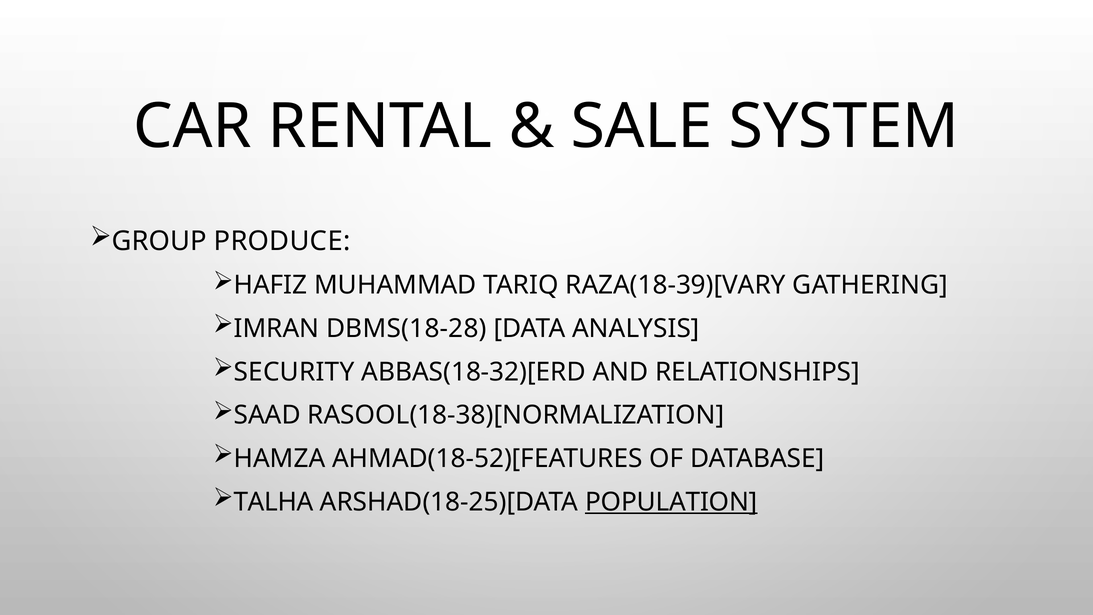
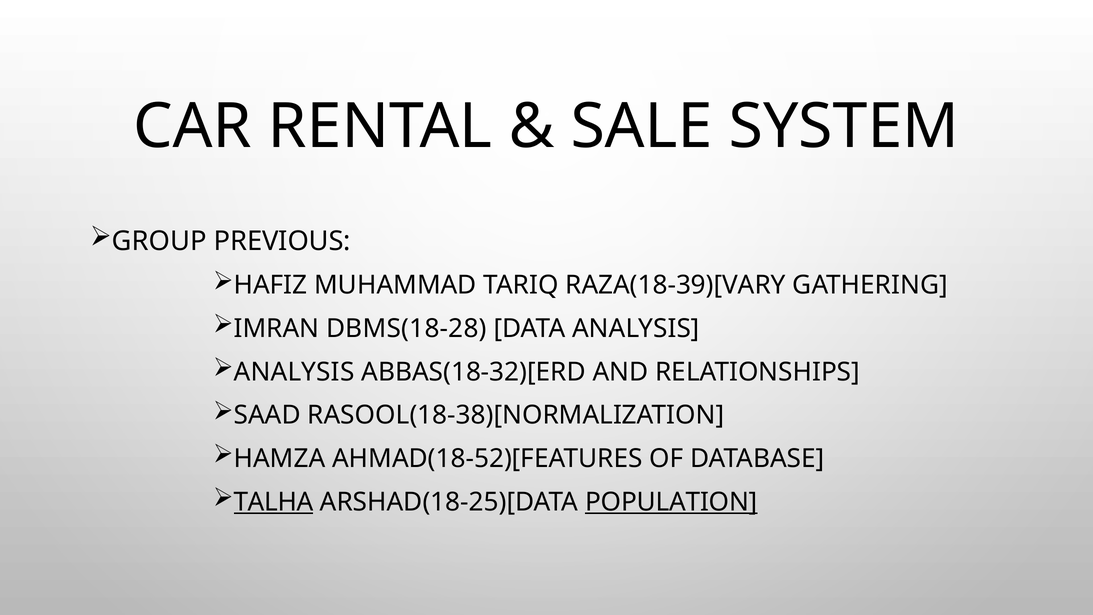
PRODUCE: PRODUCE -> PREVIOUS
SECURITY at (294, 372): SECURITY -> ANALYSIS
TALHA underline: none -> present
